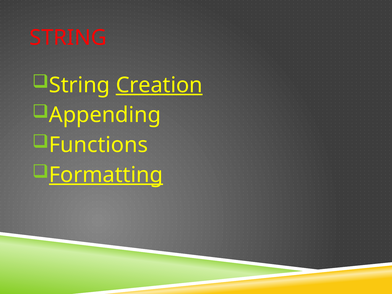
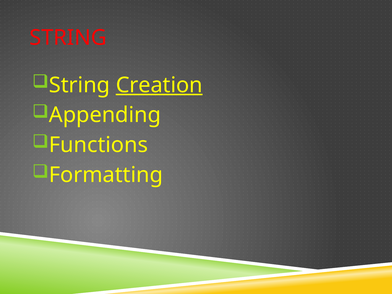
Formatting underline: present -> none
